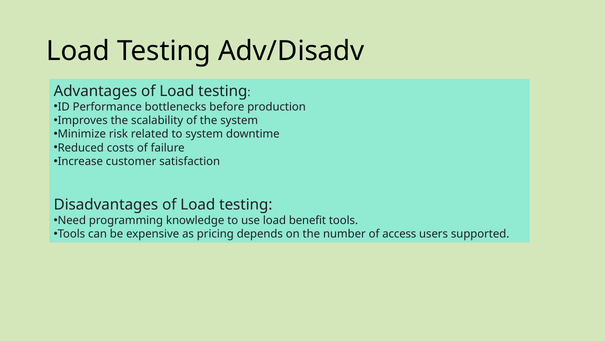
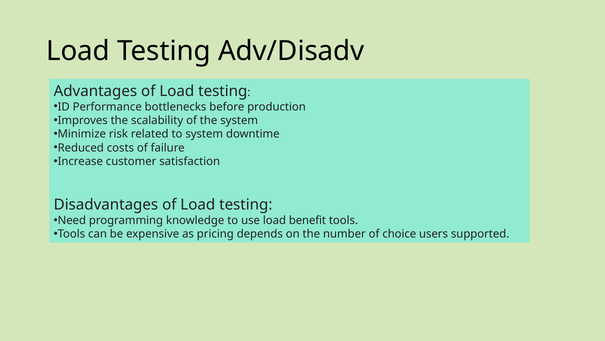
access: access -> choice
